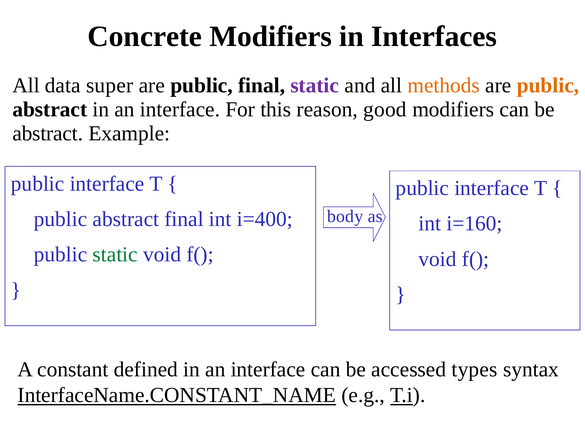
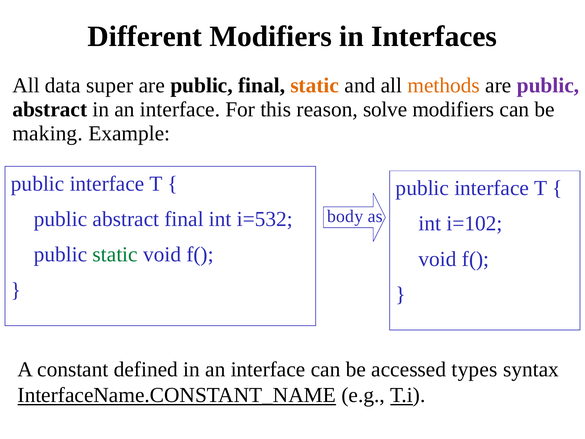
Concrete: Concrete -> Different
static at (315, 85) colour: purple -> orange
public at (548, 85) colour: orange -> purple
good: good -> solve
abstract at (48, 133): abstract -> making
i=400: i=400 -> i=532
i=160: i=160 -> i=102
